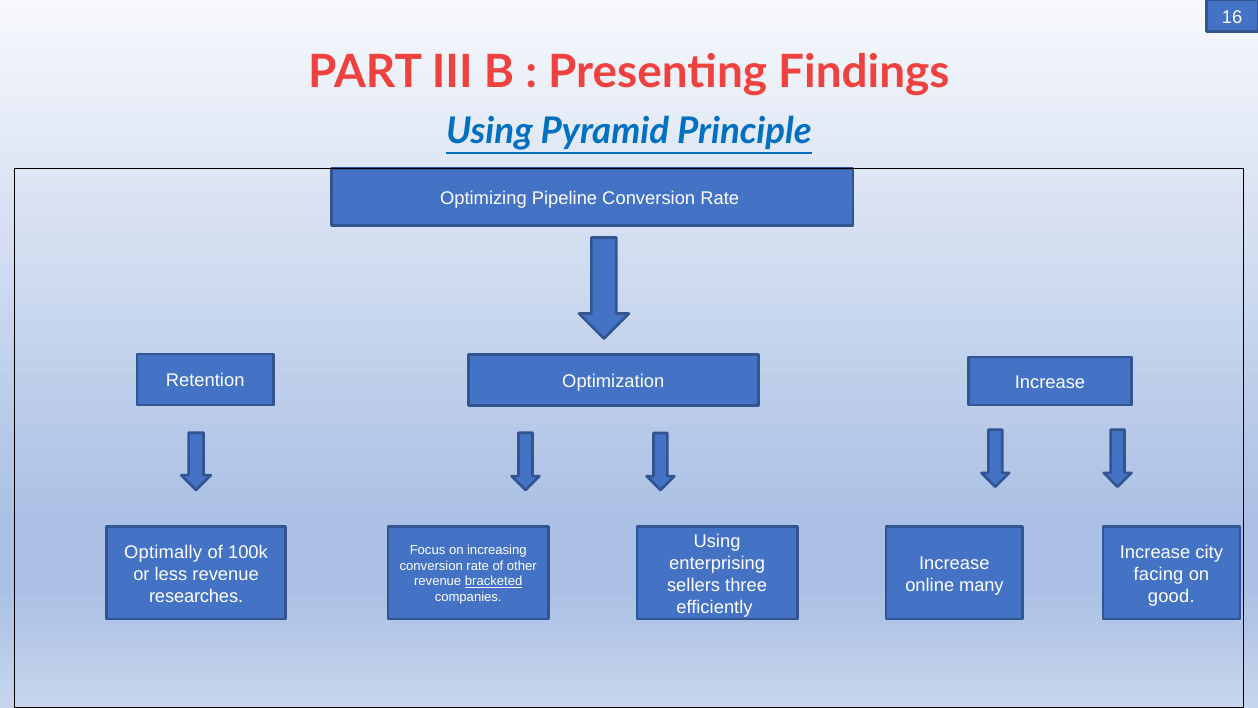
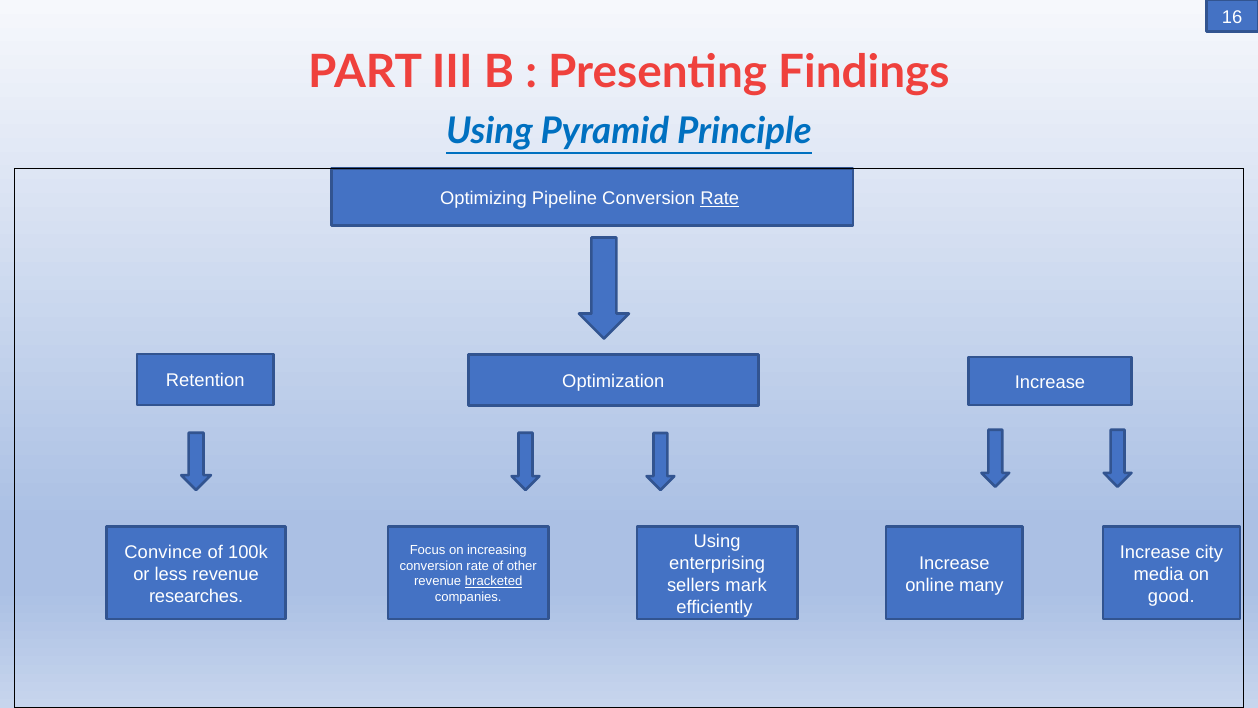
Rate at (720, 198) underline: none -> present
Optimally: Optimally -> Convince
facing: facing -> media
three: three -> mark
